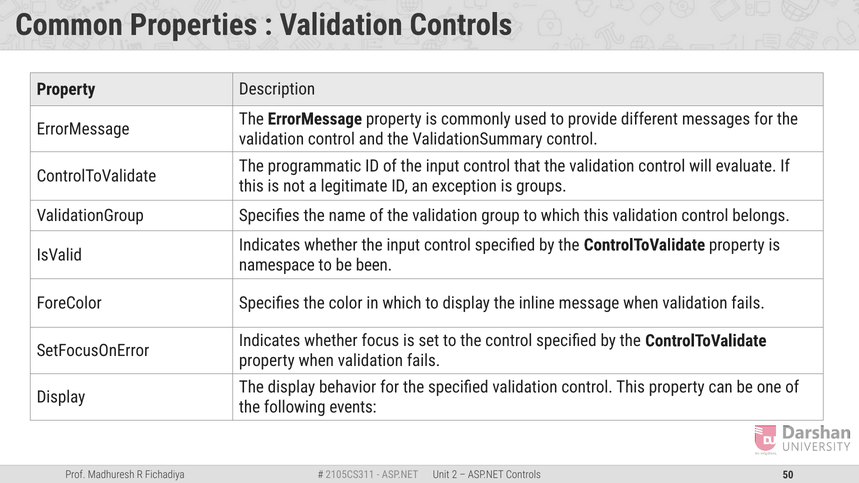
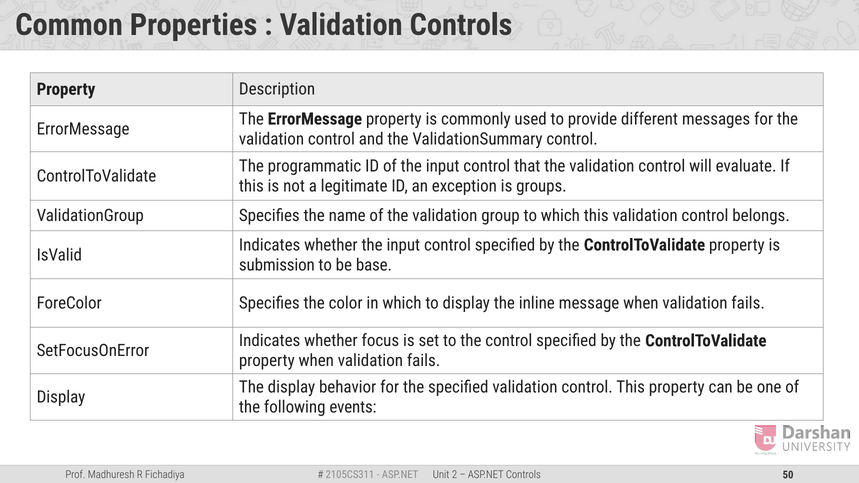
namespace: namespace -> submission
been: been -> base
